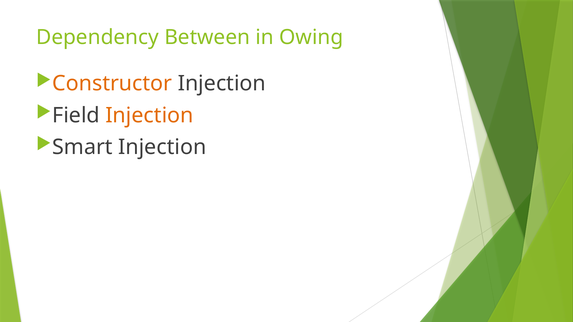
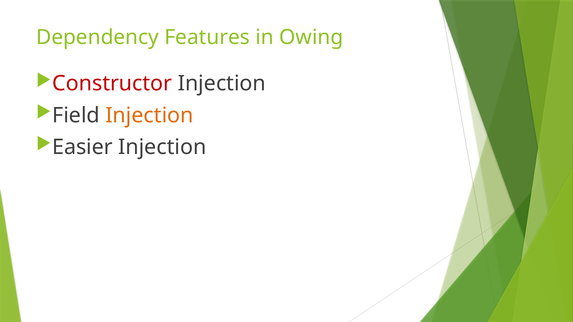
Between: Between -> Features
Constructor colour: orange -> red
Smart: Smart -> Easier
